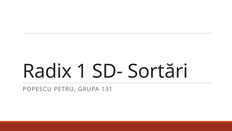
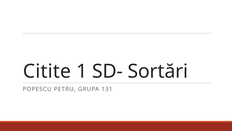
Radix: Radix -> Citite
